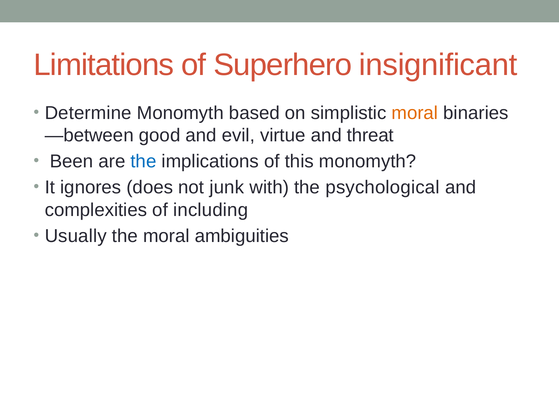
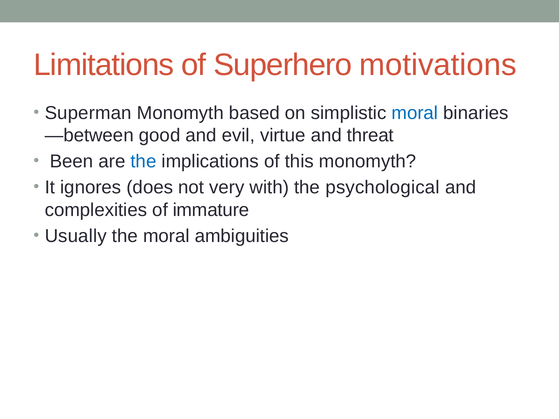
insignificant: insignificant -> motivations
Determine: Determine -> Superman
moral at (415, 113) colour: orange -> blue
junk: junk -> very
including: including -> immature
